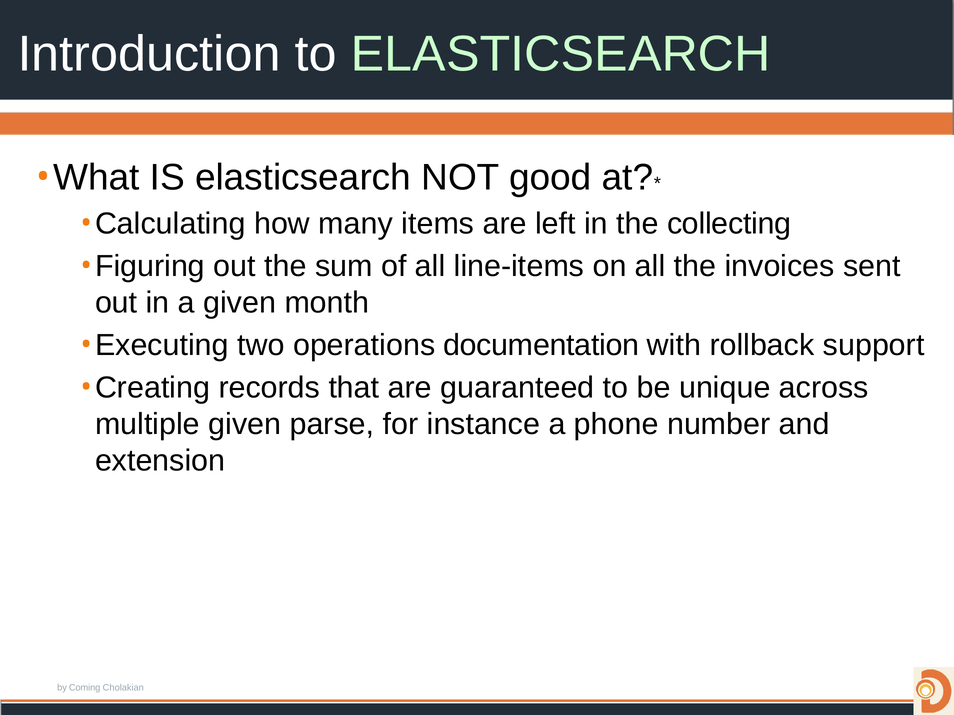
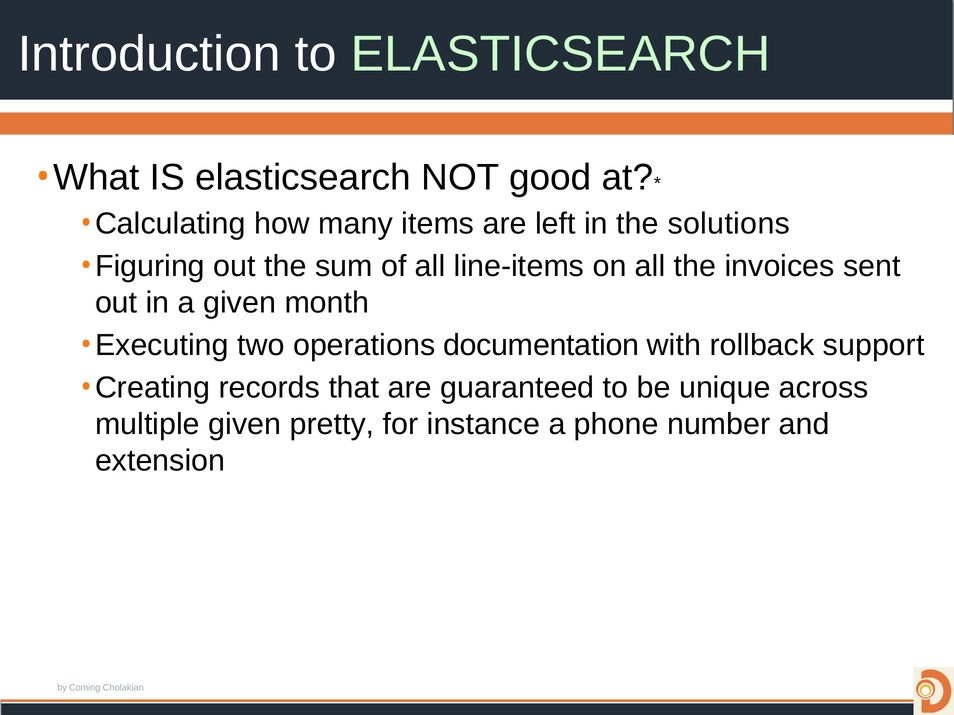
collecting: collecting -> solutions
parse: parse -> pretty
